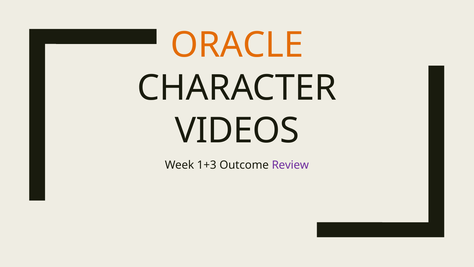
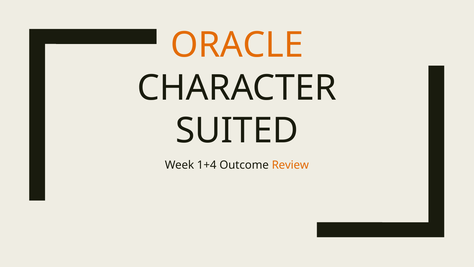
VIDEOS: VIDEOS -> SUITED
1+3: 1+3 -> 1+4
Review colour: purple -> orange
